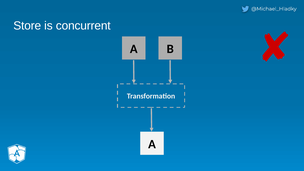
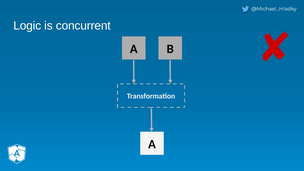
Store: Store -> Logic
